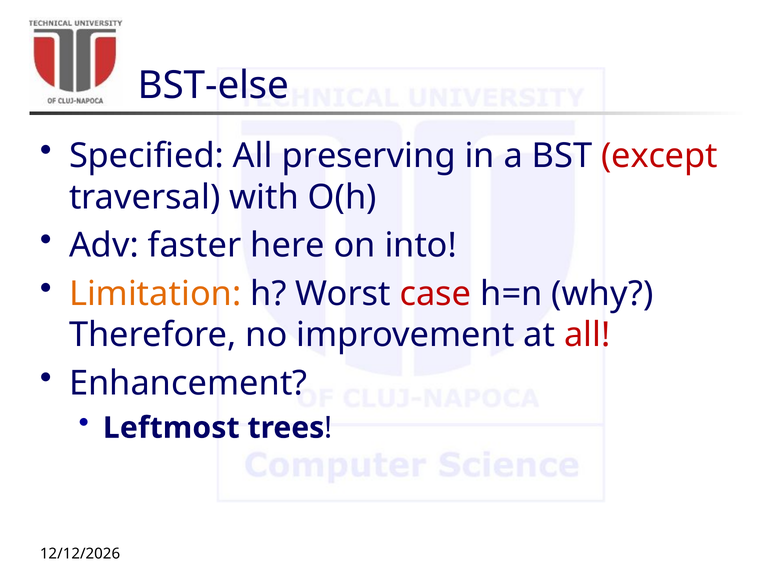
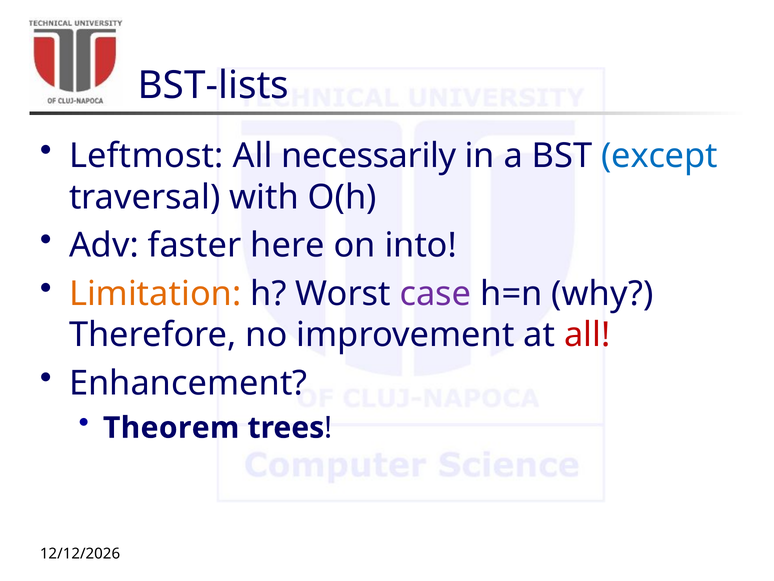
BST-else: BST-else -> BST-lists
Specified: Specified -> Leftmost
preserving: preserving -> necessarily
except colour: red -> blue
case colour: red -> purple
Leftmost: Leftmost -> Theorem
